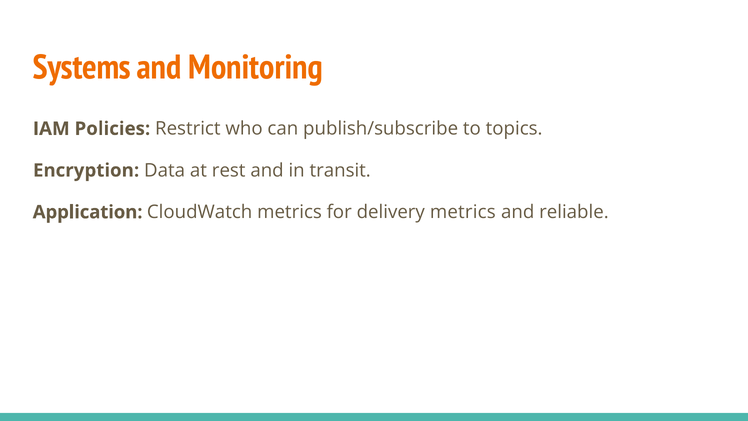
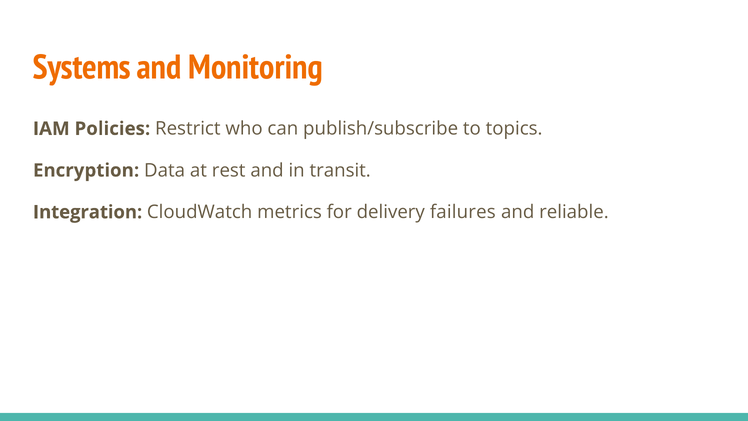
Application: Application -> Integration
delivery metrics: metrics -> failures
